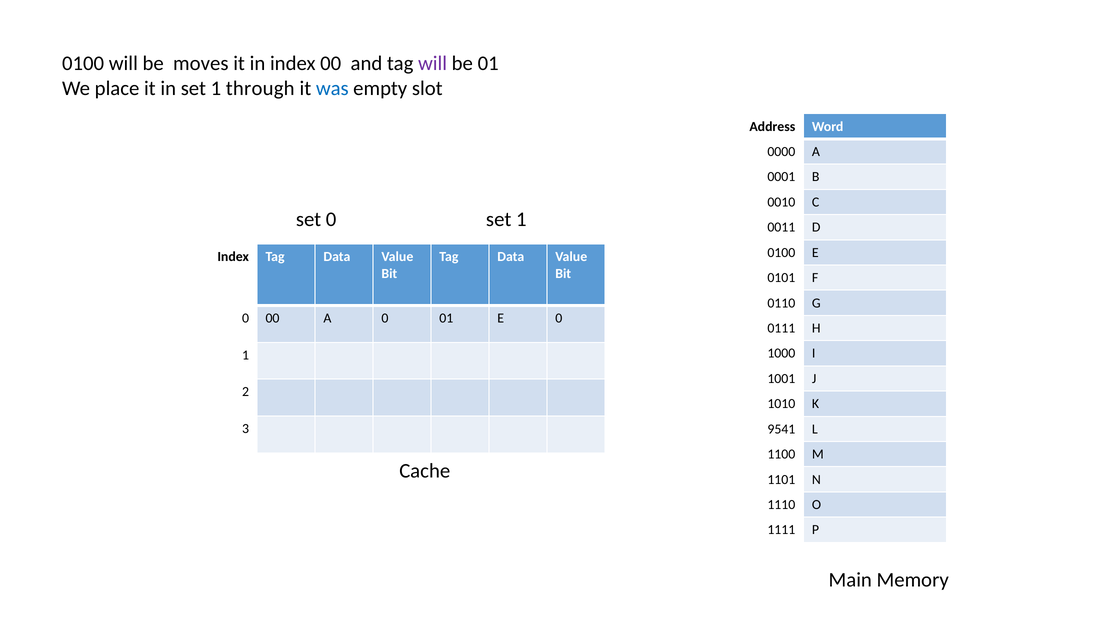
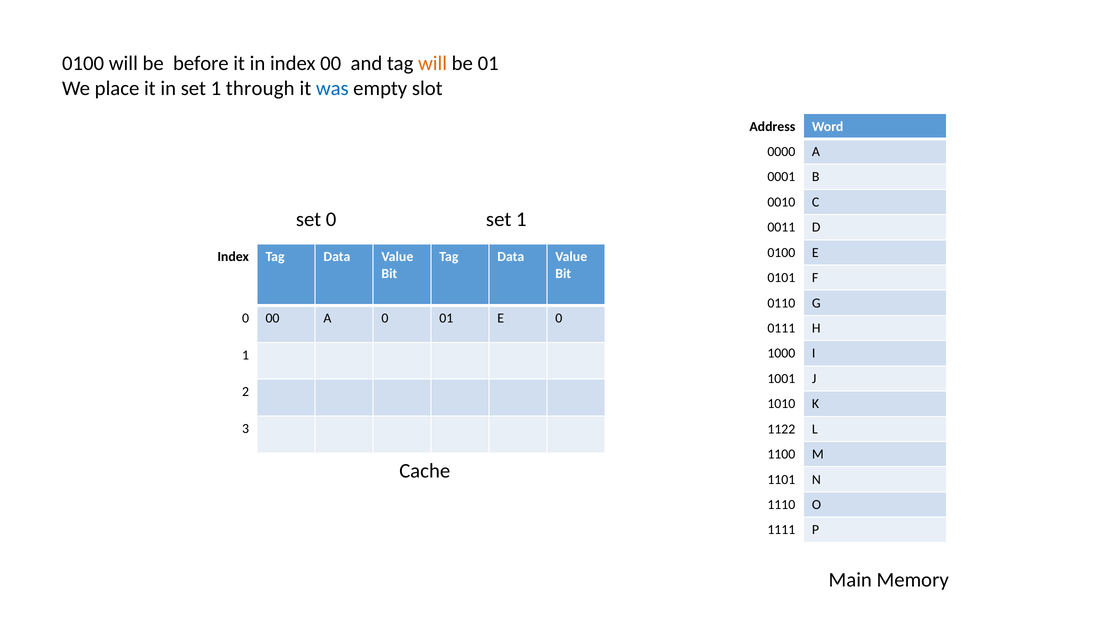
moves: moves -> before
will at (433, 63) colour: purple -> orange
9541: 9541 -> 1122
